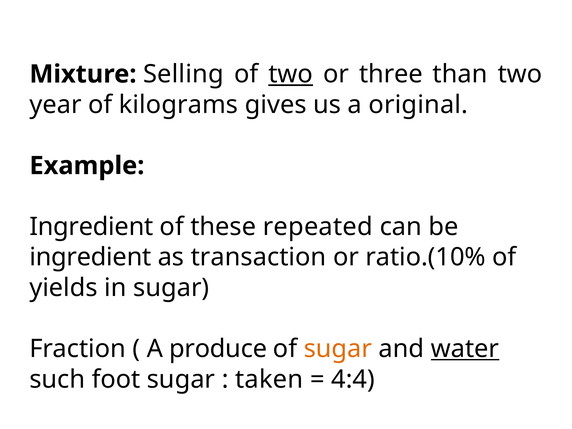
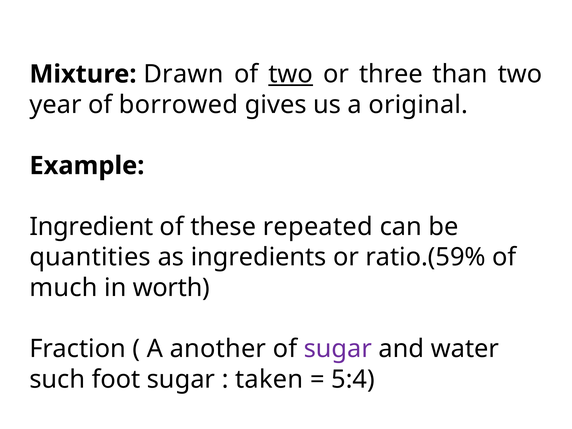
Selling: Selling -> Drawn
kilograms: kilograms -> borrowed
ingredient at (90, 257): ingredient -> quantities
transaction: transaction -> ingredients
ratio.(10%: ratio.(10% -> ratio.(59%
yields: yields -> much
in sugar: sugar -> worth
produce: produce -> another
sugar at (338, 349) colour: orange -> purple
water underline: present -> none
4:4: 4:4 -> 5:4
